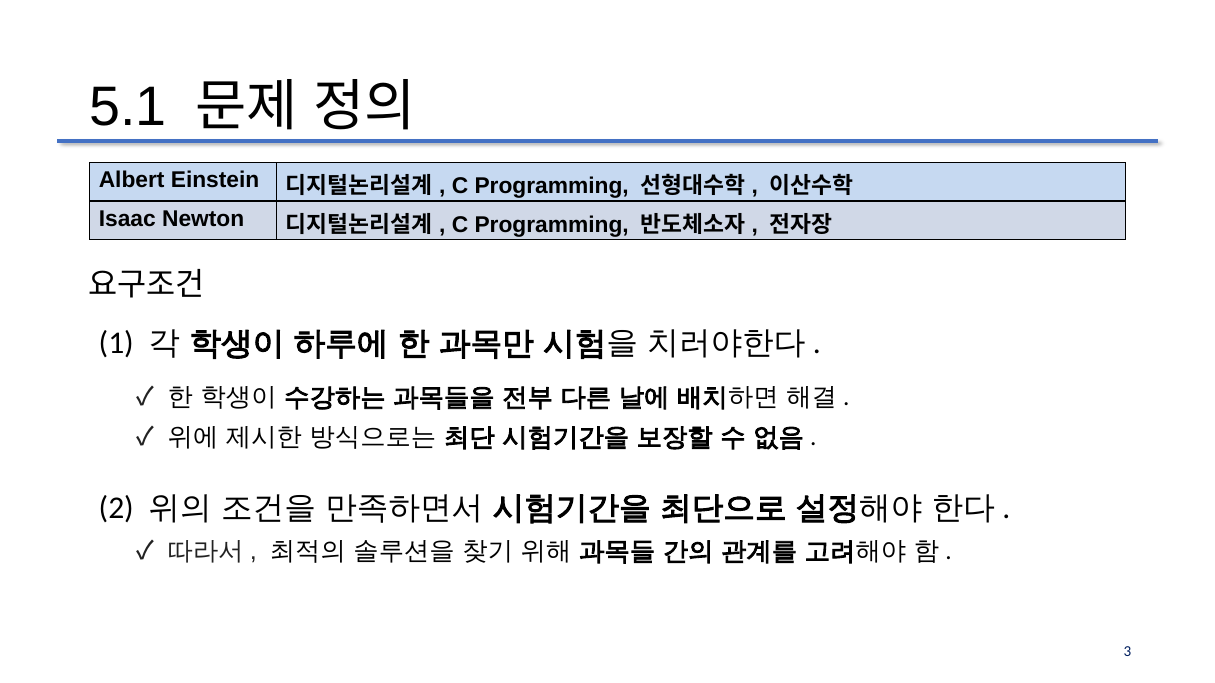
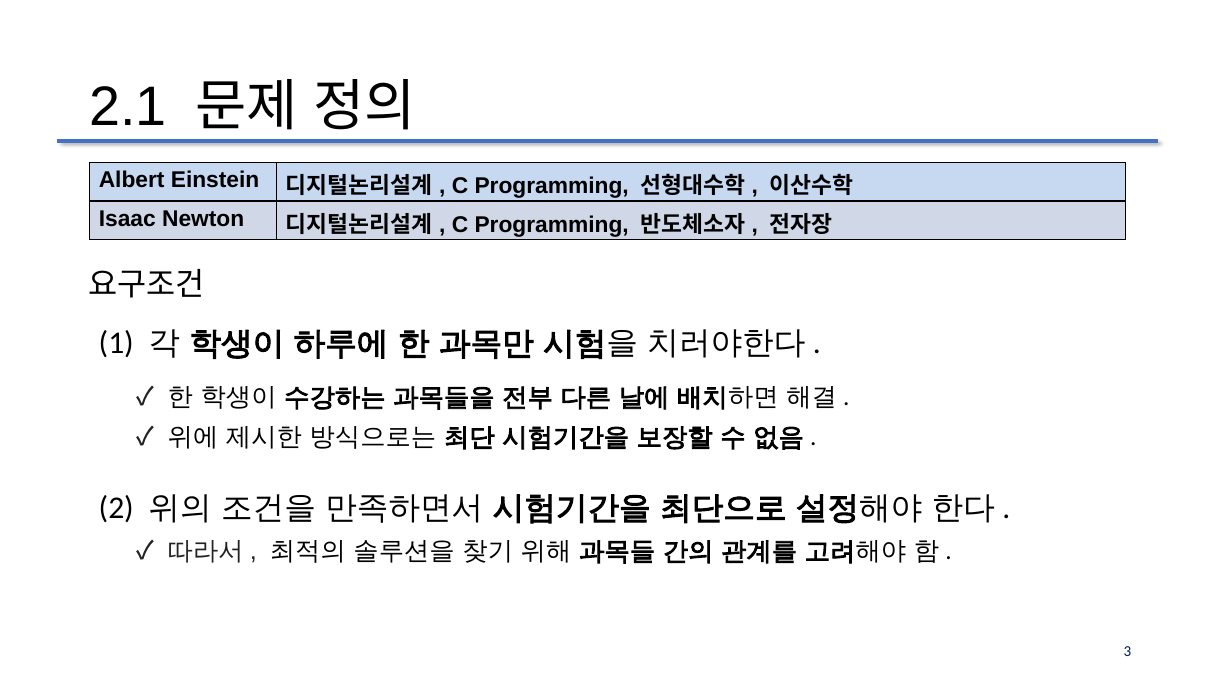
5.1: 5.1 -> 2.1
